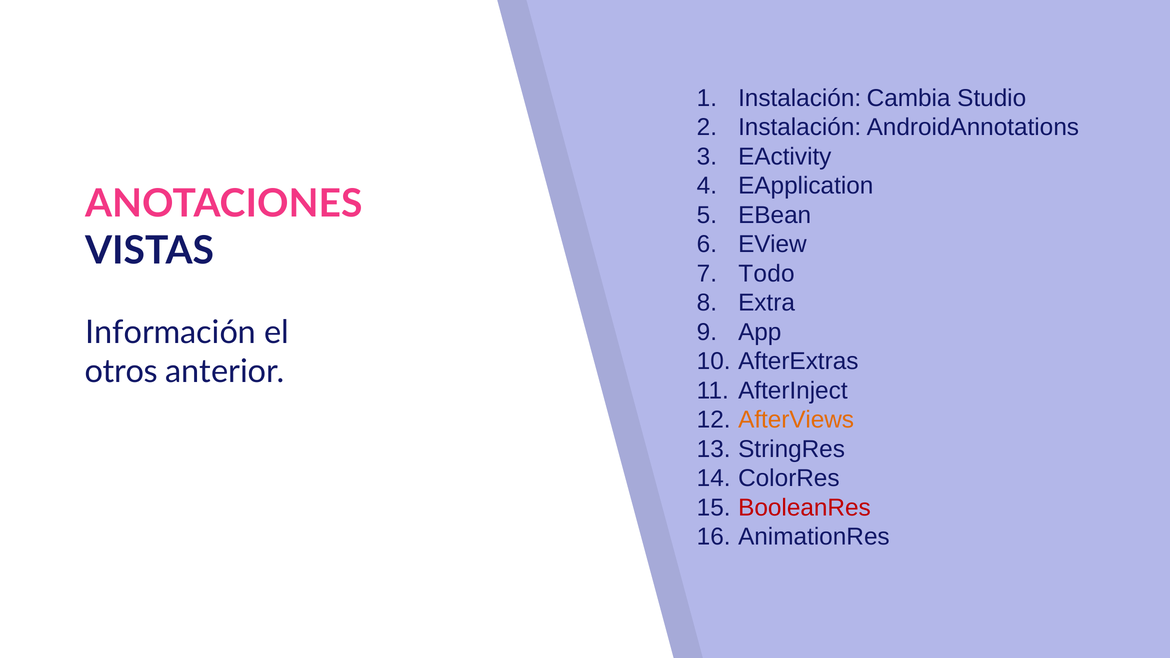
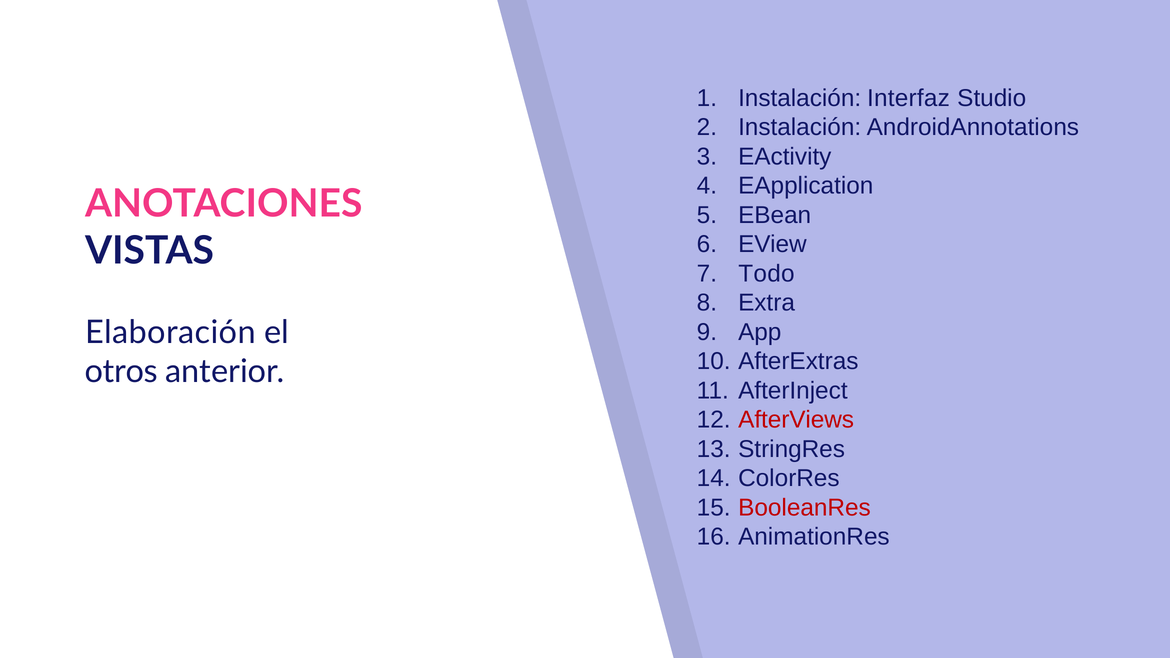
Cambia: Cambia -> Interfaz
Información: Información -> Elaboración
AfterViews colour: orange -> red
